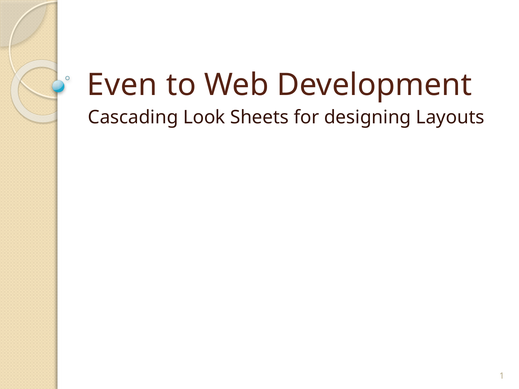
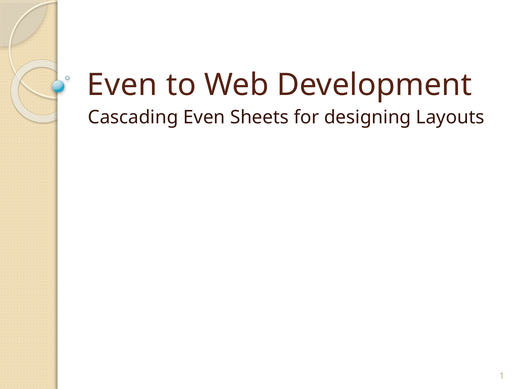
Cascading Look: Look -> Even
